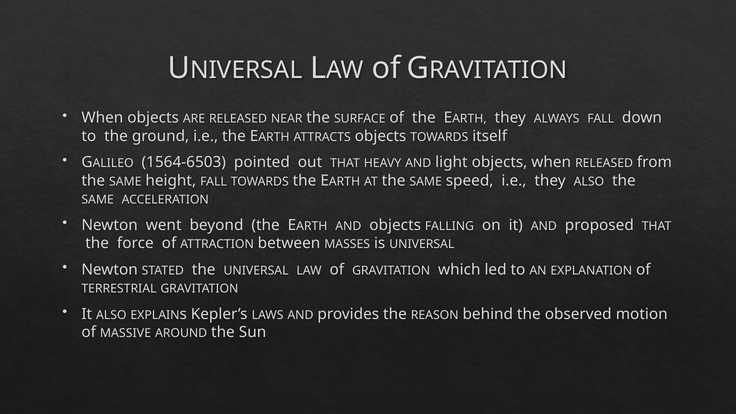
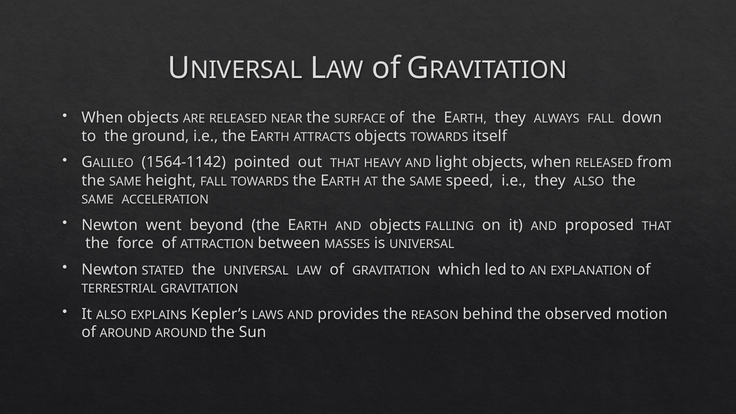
1564-6503: 1564-6503 -> 1564-1142
of MASSIVE: MASSIVE -> AROUND
